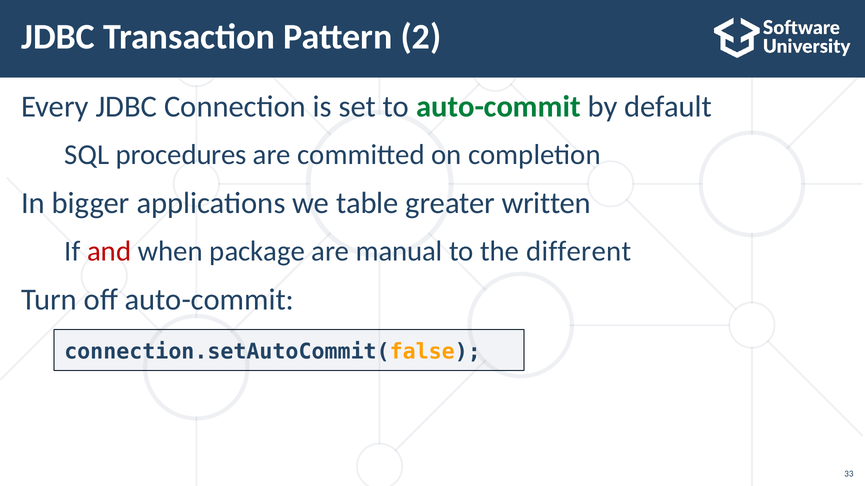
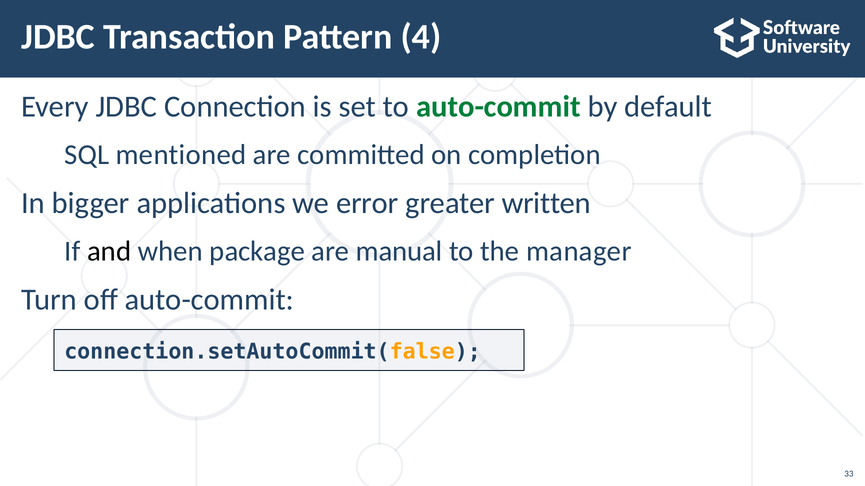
2: 2 -> 4
procedures: procedures -> mentioned
table: table -> error
and colour: red -> black
different: different -> manager
